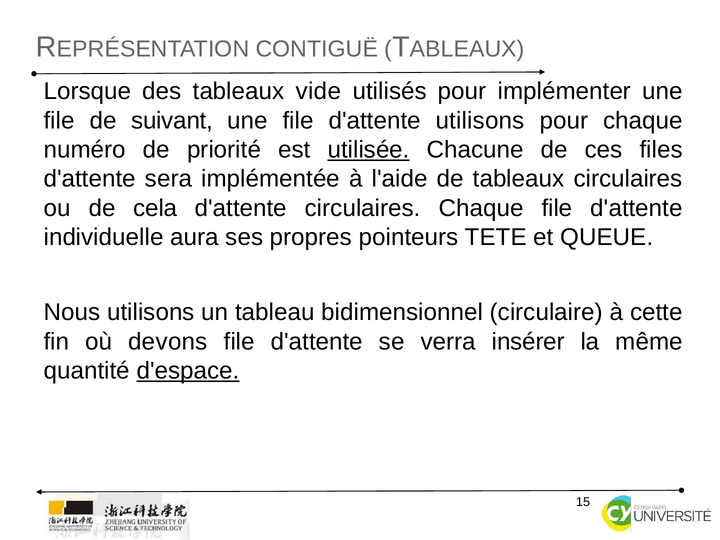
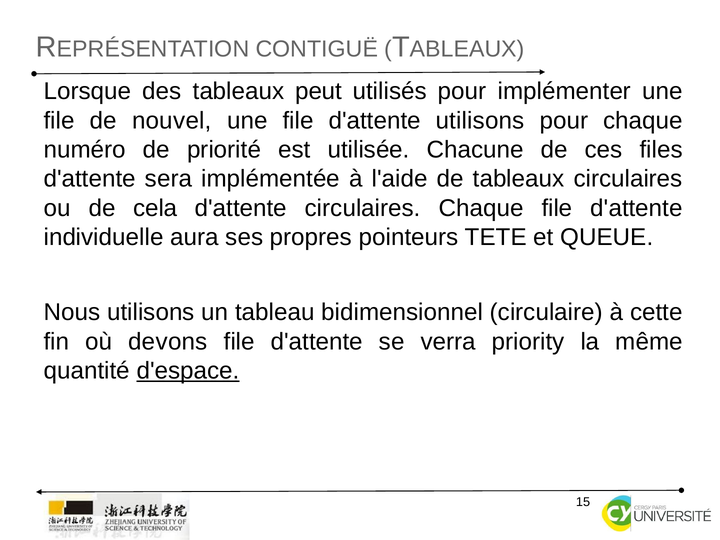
vide: vide -> peut
suivant: suivant -> nouvel
utilisée underline: present -> none
insérer: insérer -> priority
